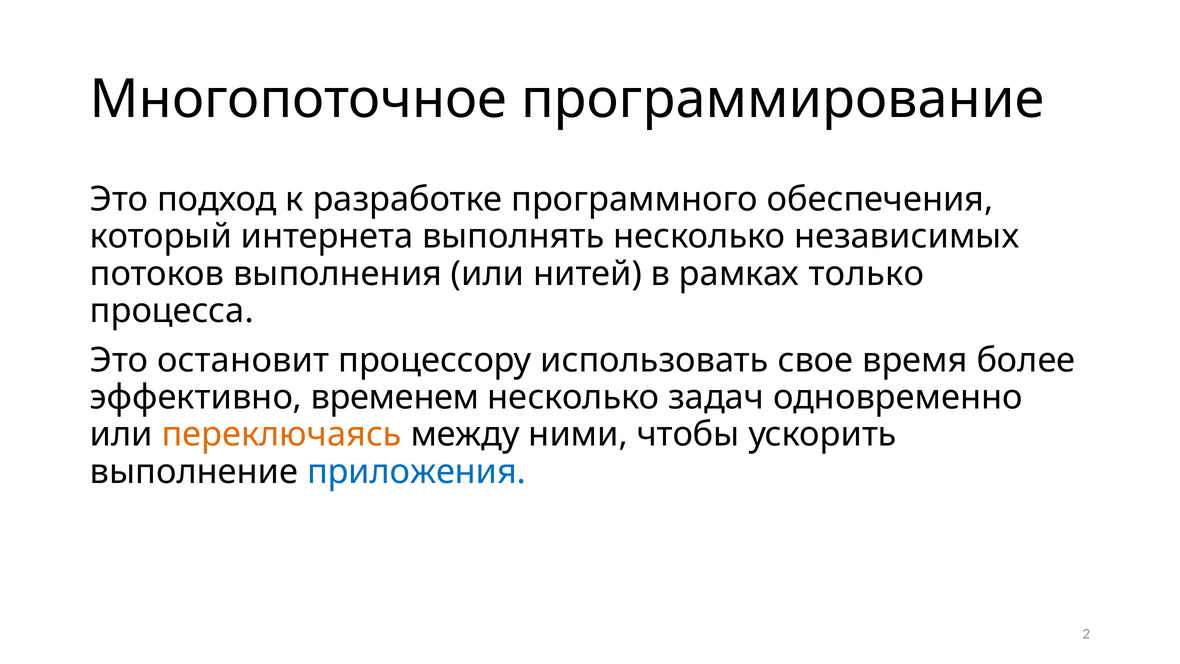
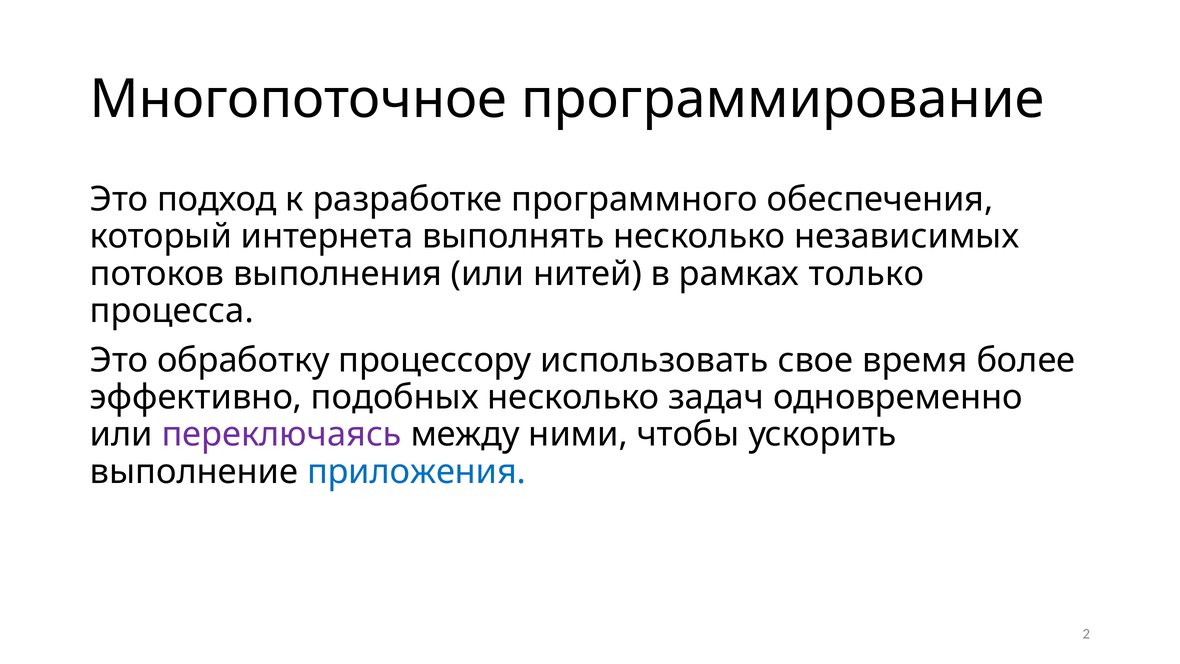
остановит: остановит -> обработку
временем: временем -> подобных
переключаясь colour: orange -> purple
